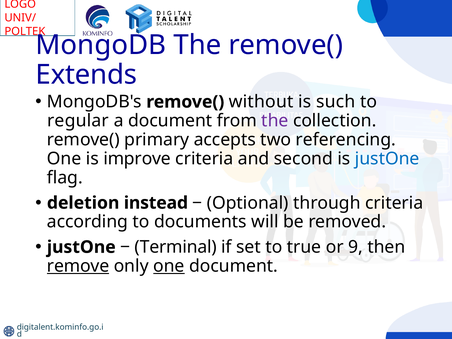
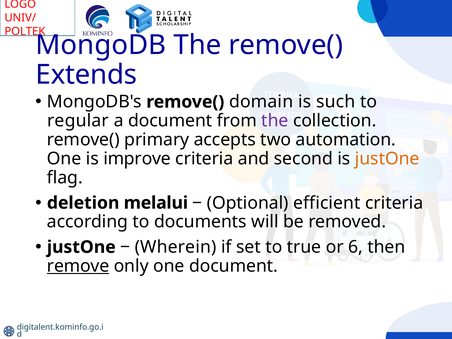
without: without -> domain
referencing: referencing -> automation
justOne at (387, 159) colour: blue -> orange
instead: instead -> melalui
through: through -> efficient
Terminal: Terminal -> Wherein
9: 9 -> 6
one at (169, 266) underline: present -> none
